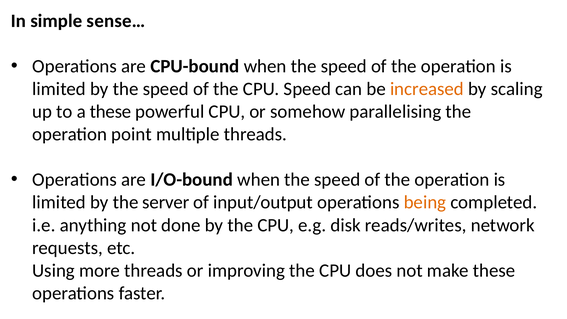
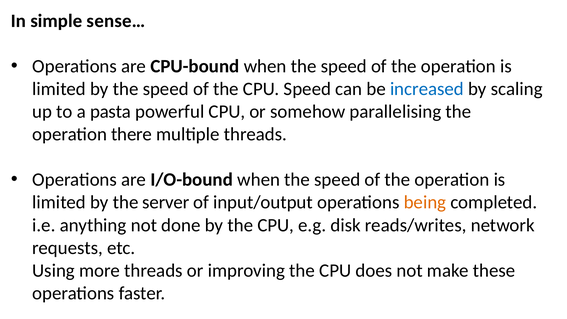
increased colour: orange -> blue
a these: these -> pasta
point: point -> there
